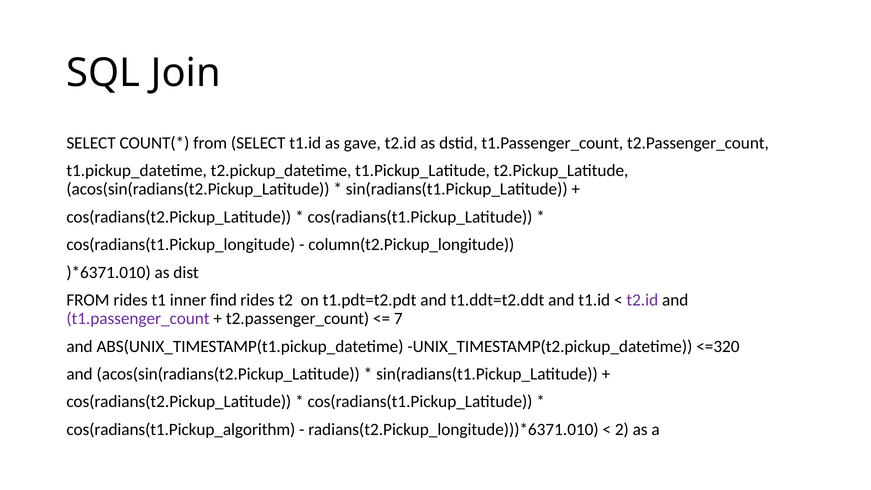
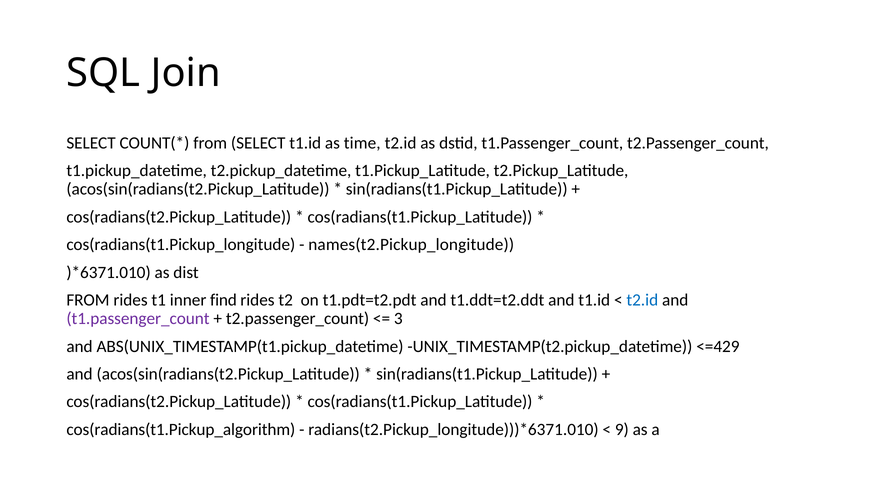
gave: gave -> time
column(t2.Pickup_longitude: column(t2.Pickup_longitude -> names(t2.Pickup_longitude
t2.id at (642, 300) colour: purple -> blue
7: 7 -> 3
<=320: <=320 -> <=429
2: 2 -> 9
